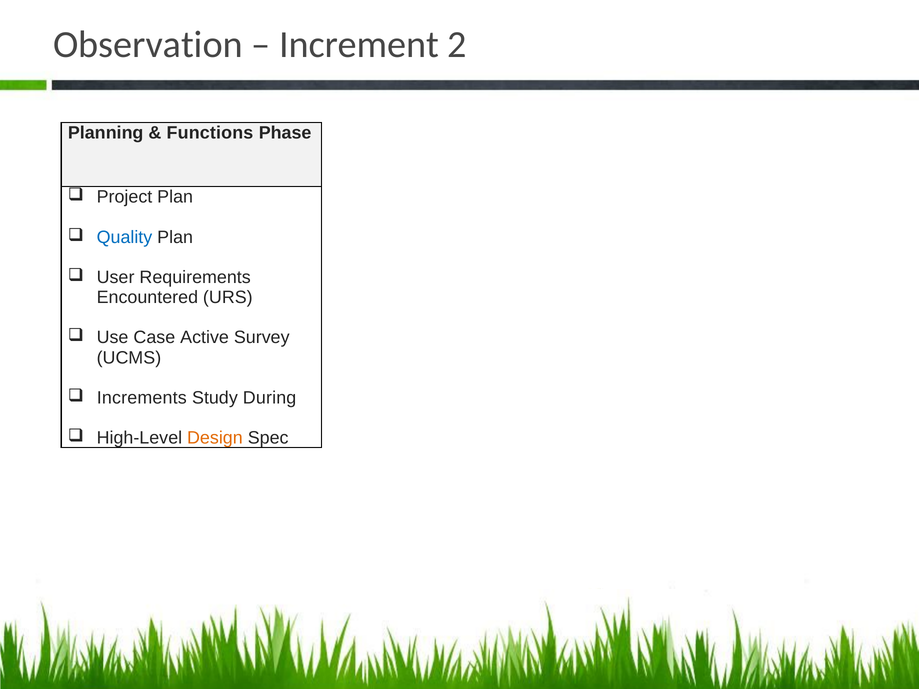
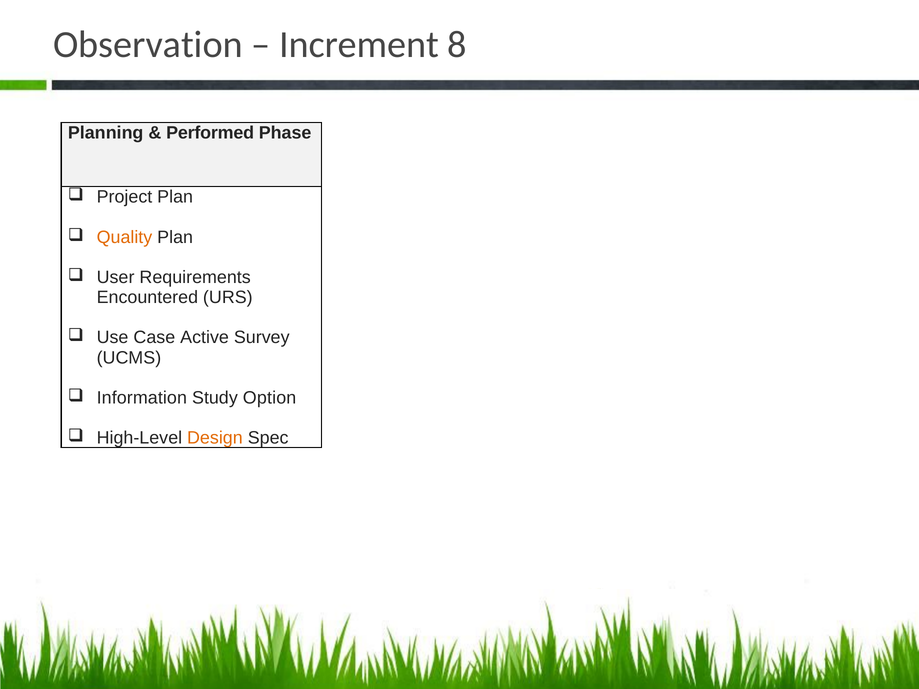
2: 2 -> 8
Functions: Functions -> Performed
Quality colour: blue -> orange
Increments: Increments -> Information
During: During -> Option
